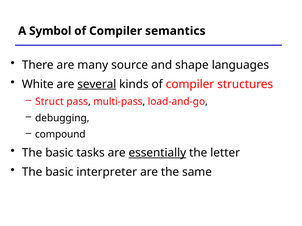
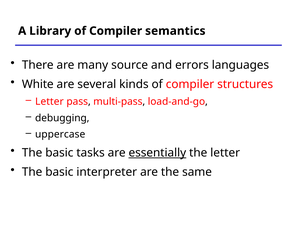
Symbol: Symbol -> Library
shape: shape -> errors
several underline: present -> none
Struct at (49, 102): Struct -> Letter
compound: compound -> uppercase
